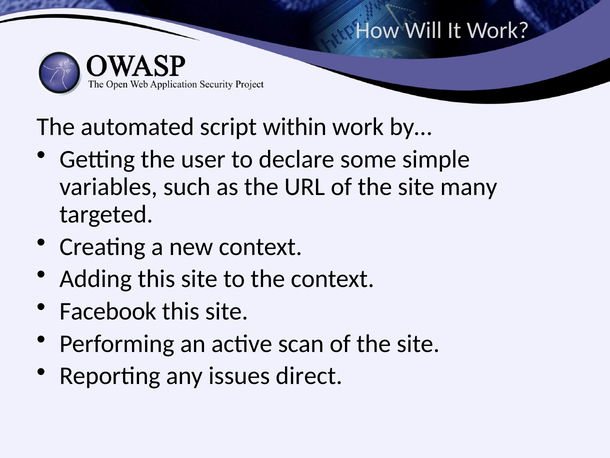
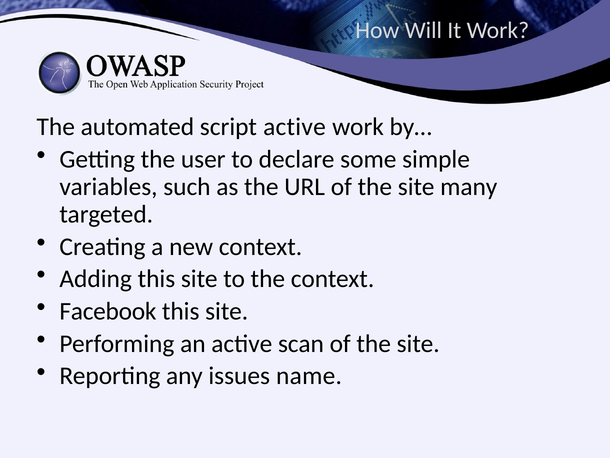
script within: within -> active
direct: direct -> name
